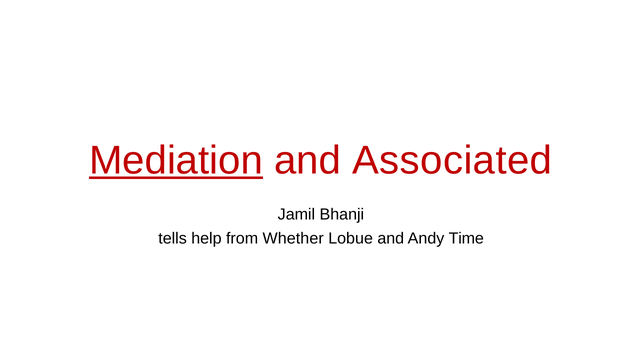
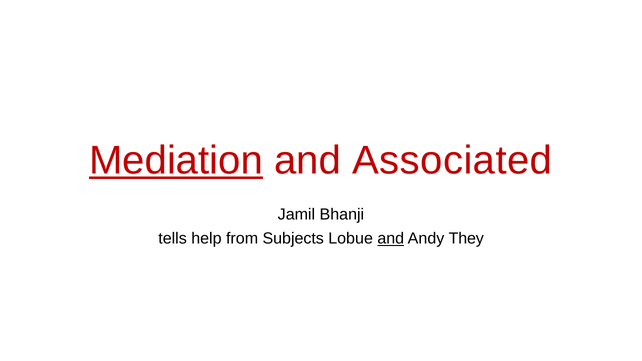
Whether: Whether -> Subjects
and at (391, 239) underline: none -> present
Time: Time -> They
